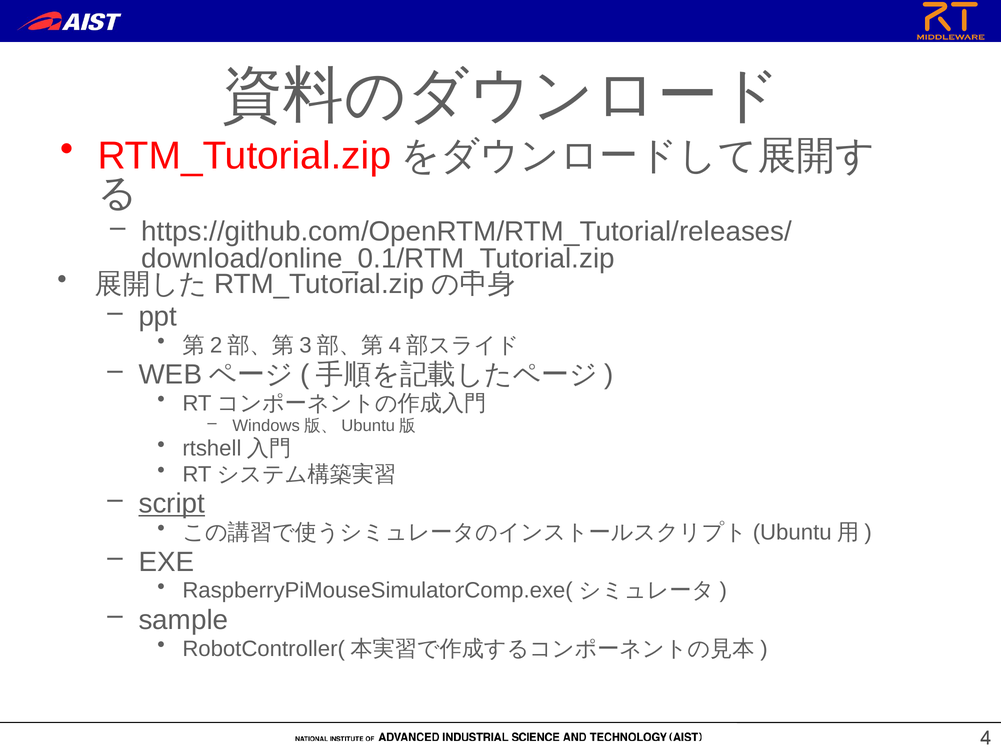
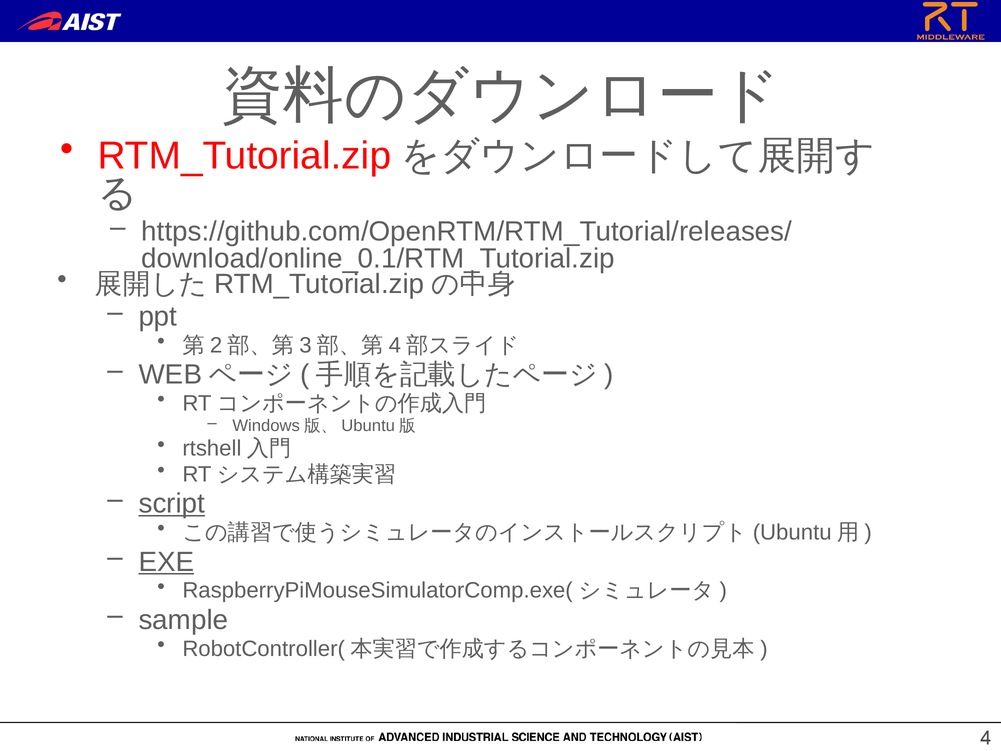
EXE underline: none -> present
